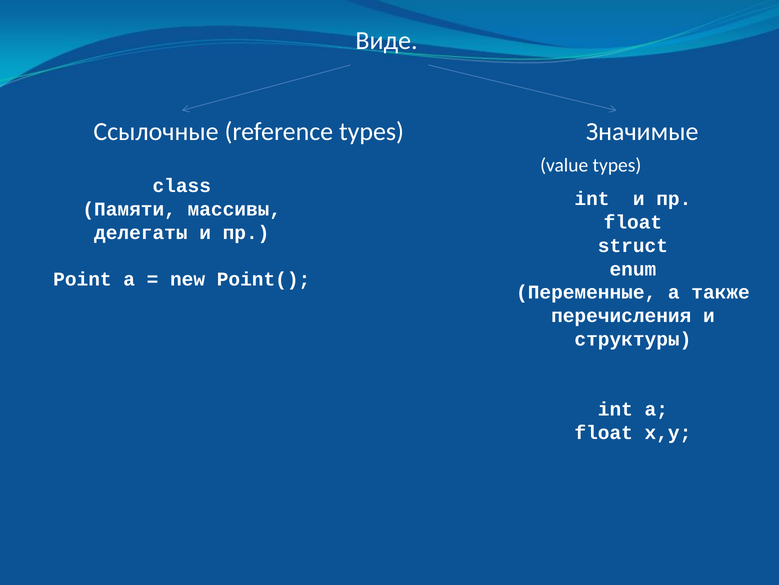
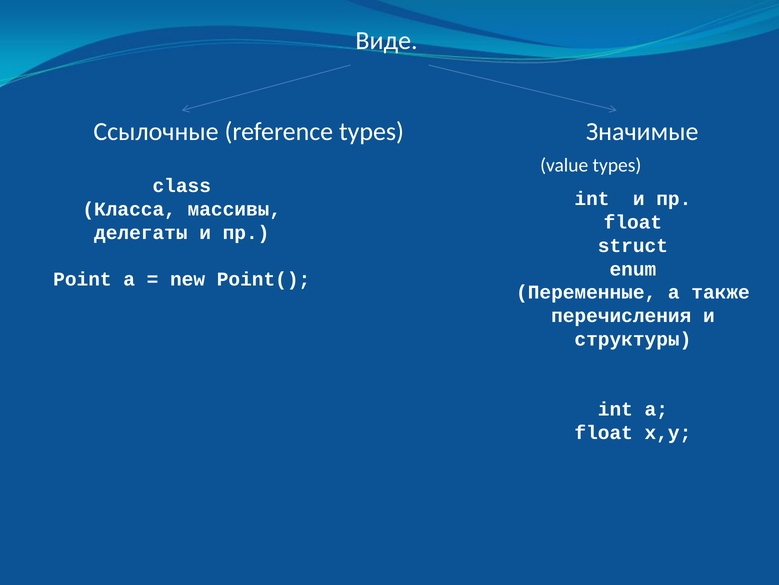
Памяти: Памяти -> Класса
